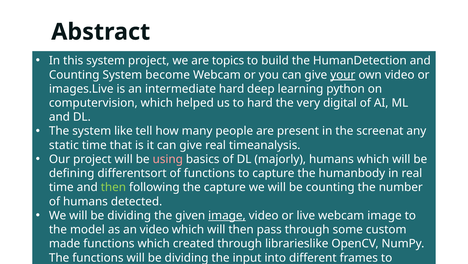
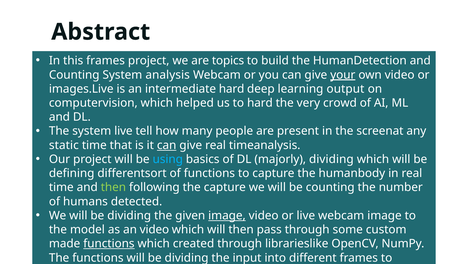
this system: system -> frames
become: become -> analysis
learning python: python -> output
digital: digital -> crowd
system like: like -> live
can at (167, 145) underline: none -> present
using colour: pink -> light blue
majorly humans: humans -> dividing
functions at (109, 243) underline: none -> present
